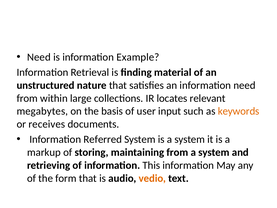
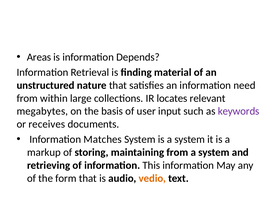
Need at (39, 57): Need -> Areas
Example: Example -> Depends
keywords colour: orange -> purple
Referred: Referred -> Matches
